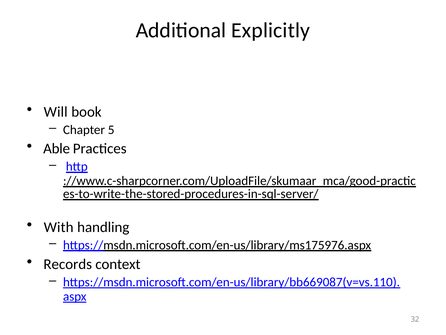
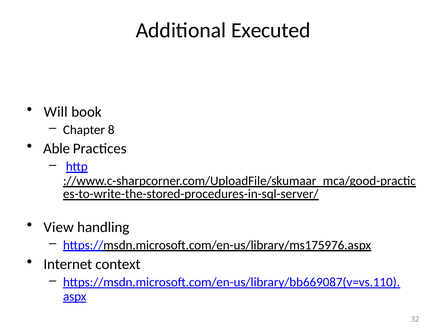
Explicitly: Explicitly -> Executed
5: 5 -> 8
With: With -> View
Records: Records -> Internet
